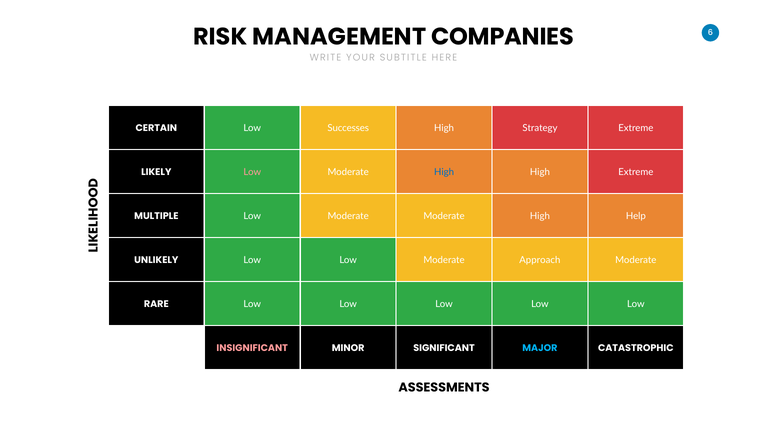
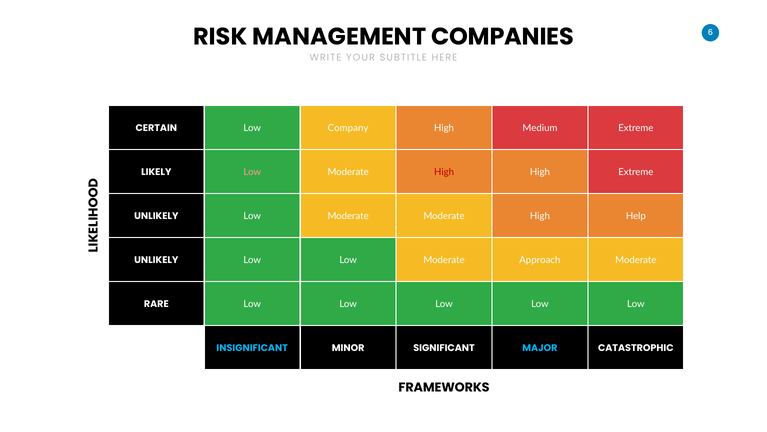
Successes: Successes -> Company
Strategy: Strategy -> Medium
High at (444, 172) colour: blue -> red
MULTIPLE at (156, 216): MULTIPLE -> UNLIKELY
INSIGNIFICANT colour: pink -> light blue
ASSESSMENTS: ASSESSMENTS -> FRAMEWORKS
